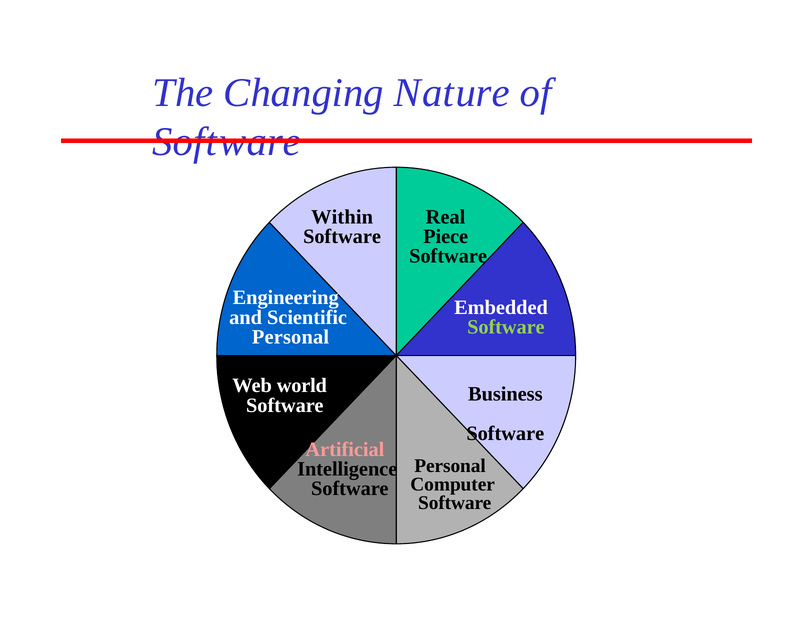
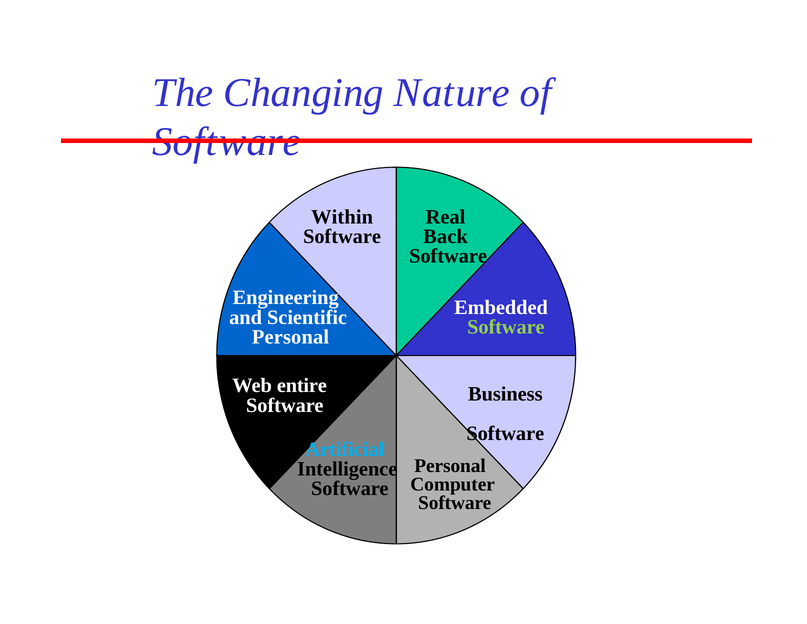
Piece: Piece -> Back
world: world -> entire
Artificial colour: pink -> light blue
